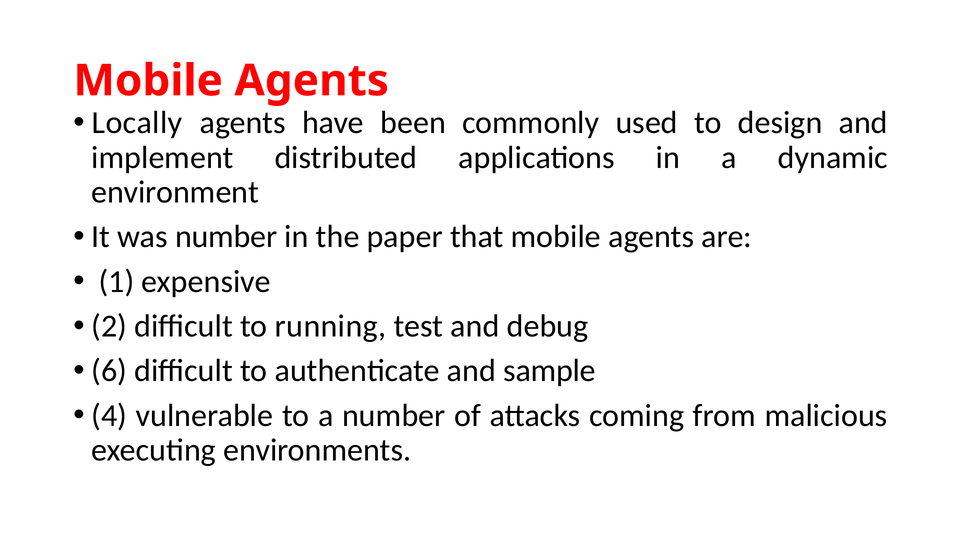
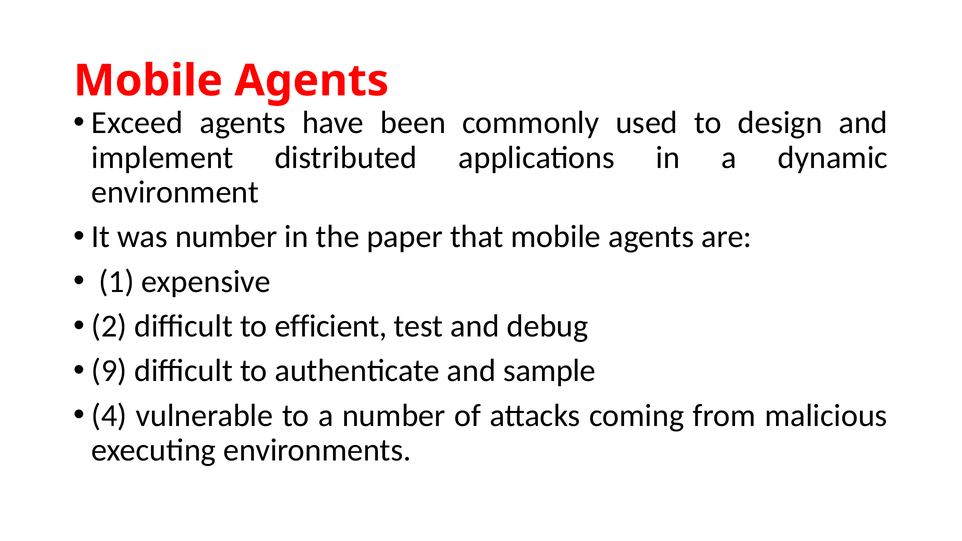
Locally: Locally -> Exceed
running: running -> efficient
6: 6 -> 9
